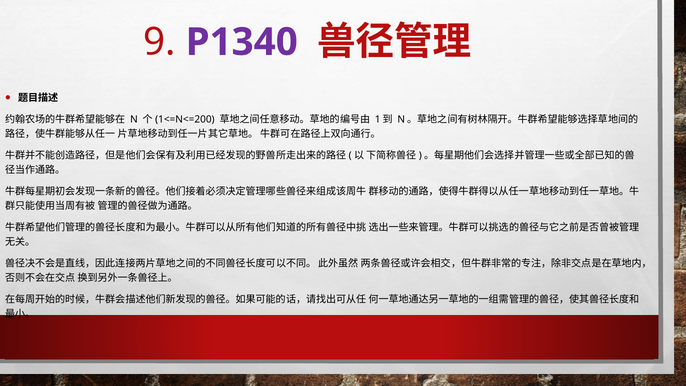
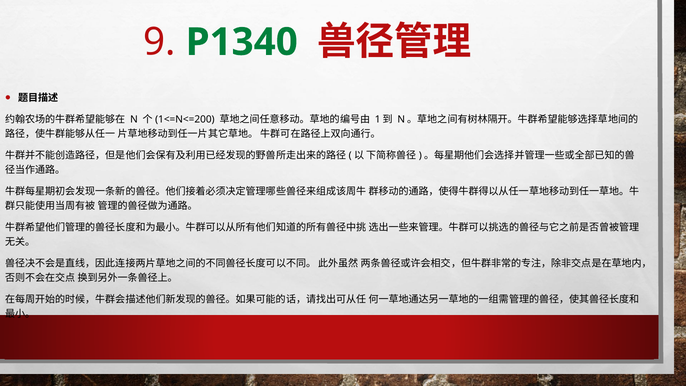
P1340 colour: purple -> green
